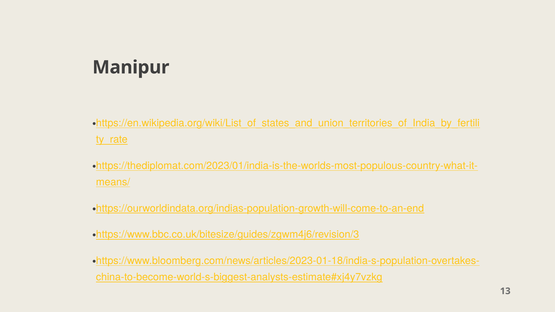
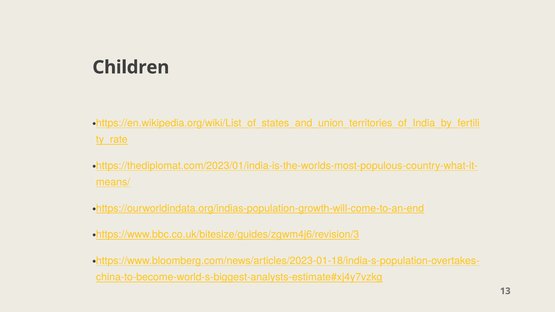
Manipur: Manipur -> Children
